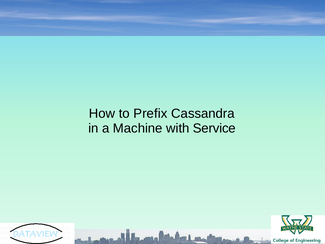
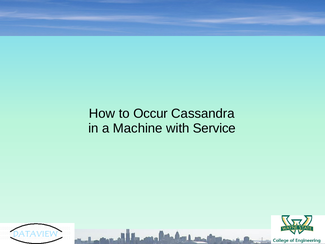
Prefix: Prefix -> Occur
